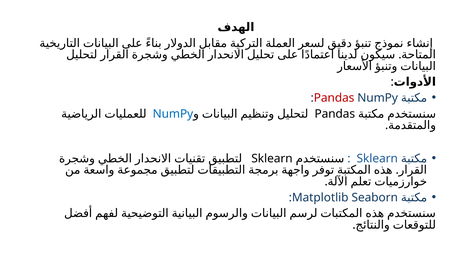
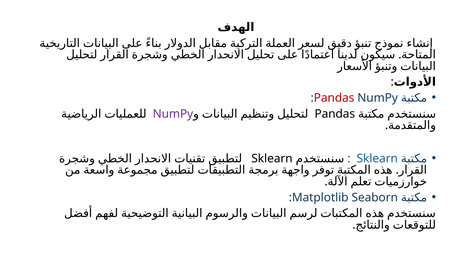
NumPy at (173, 114) colour: blue -> purple
